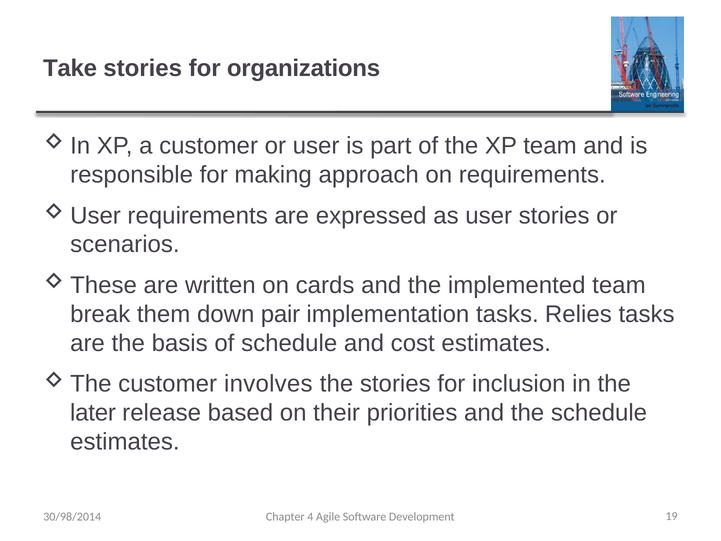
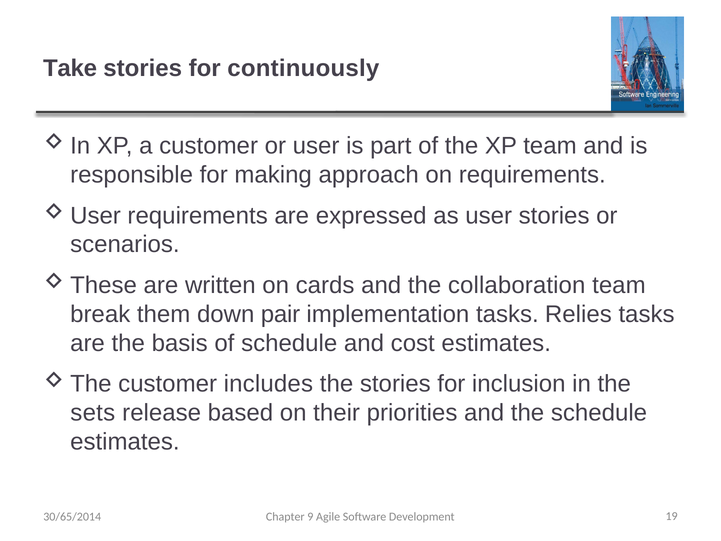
organizations: organizations -> continuously
implemented: implemented -> collaboration
involves: involves -> includes
later: later -> sets
30/98/2014: 30/98/2014 -> 30/65/2014
4: 4 -> 9
